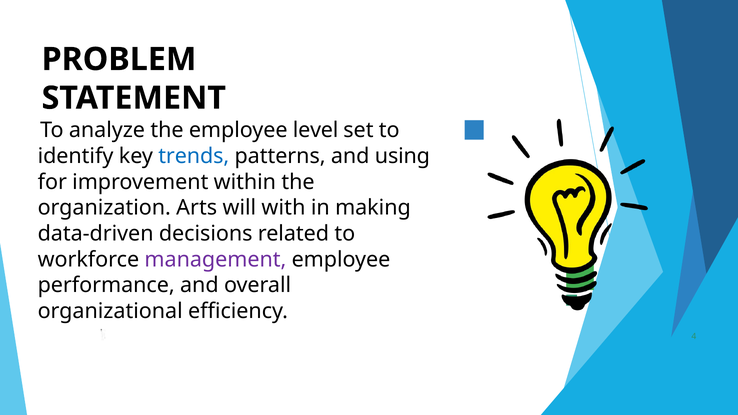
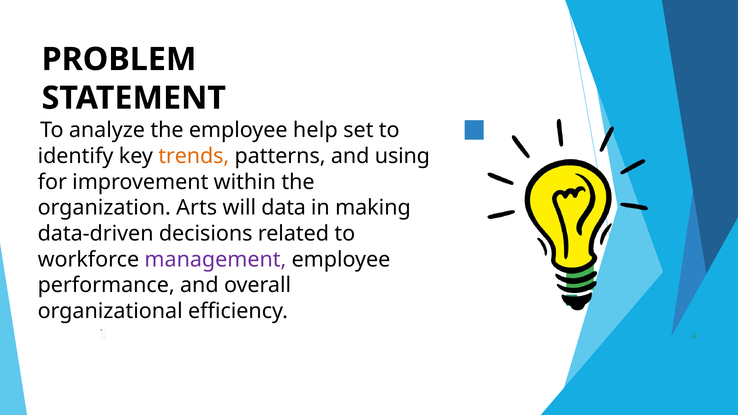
level: level -> help
trends colour: blue -> orange
with: with -> data
